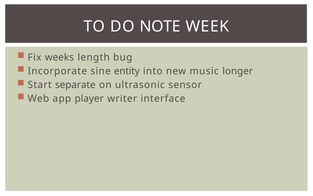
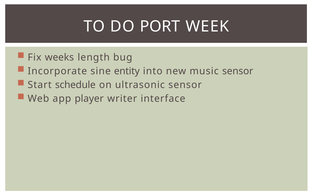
NOTE: NOTE -> PORT
music longer: longer -> sensor
separate: separate -> schedule
